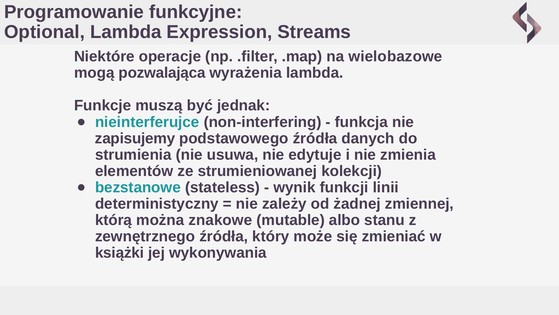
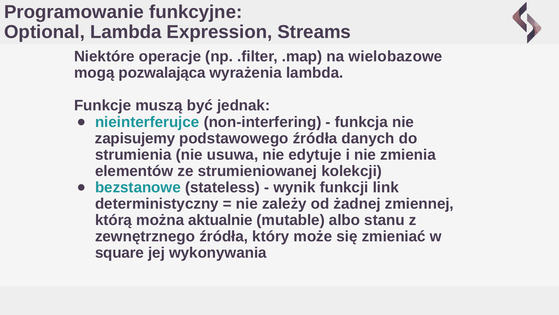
linii: linii -> link
znakowe: znakowe -> aktualnie
książki: książki -> square
